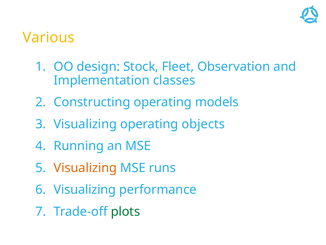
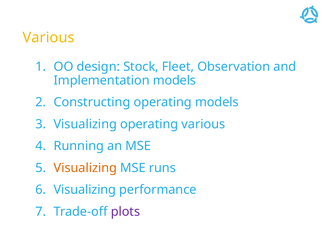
Implementation classes: classes -> models
operating objects: objects -> various
plots colour: green -> purple
